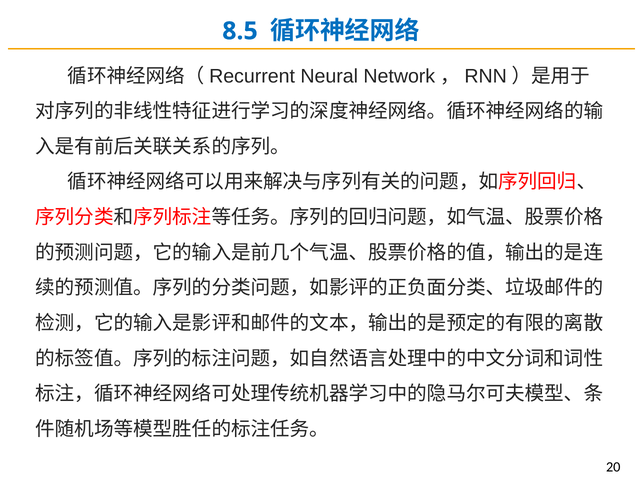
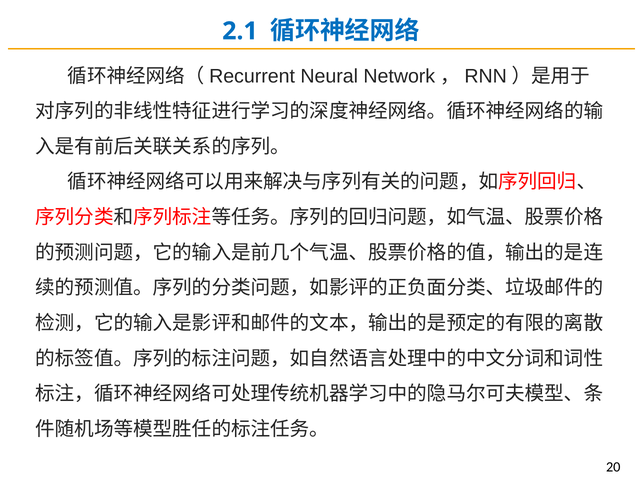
8.5: 8.5 -> 2.1
